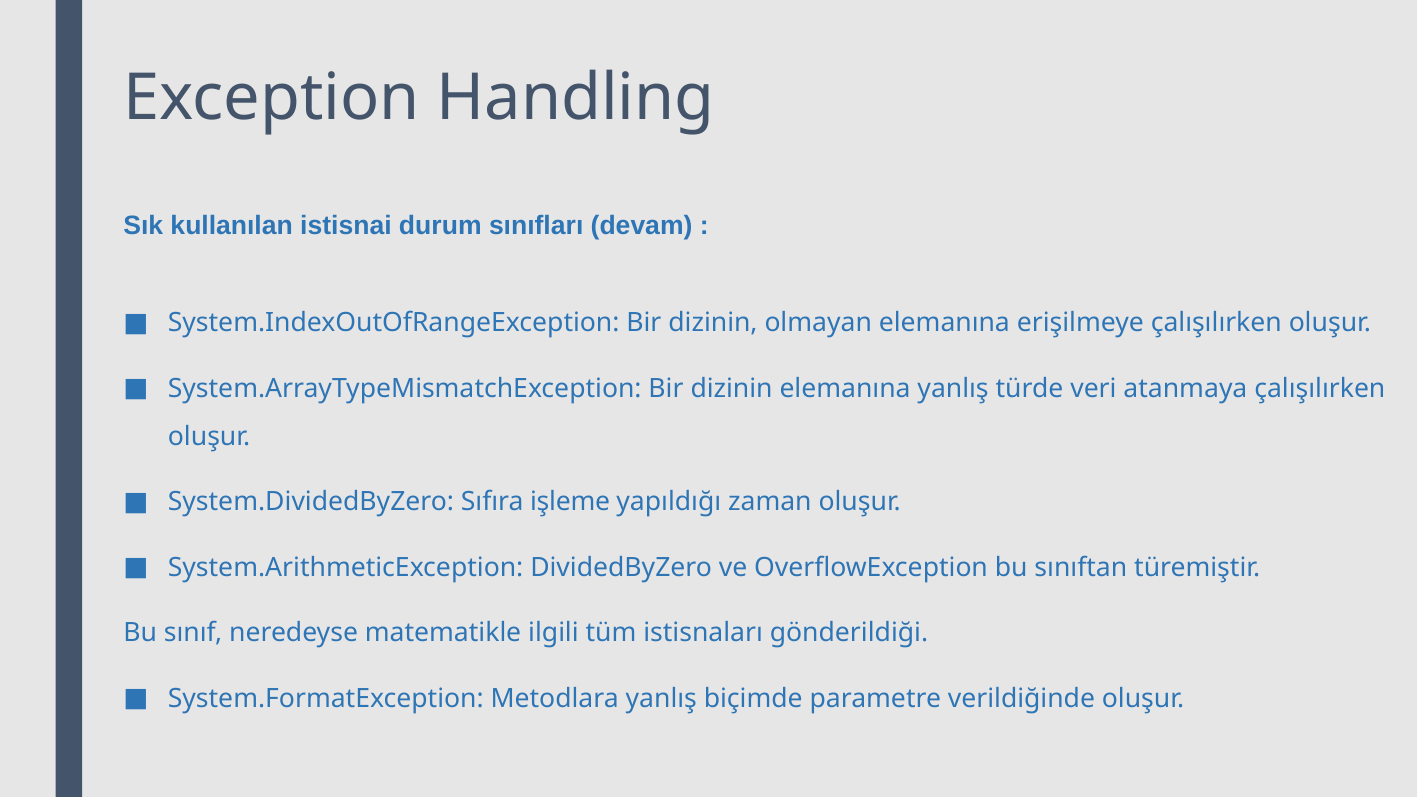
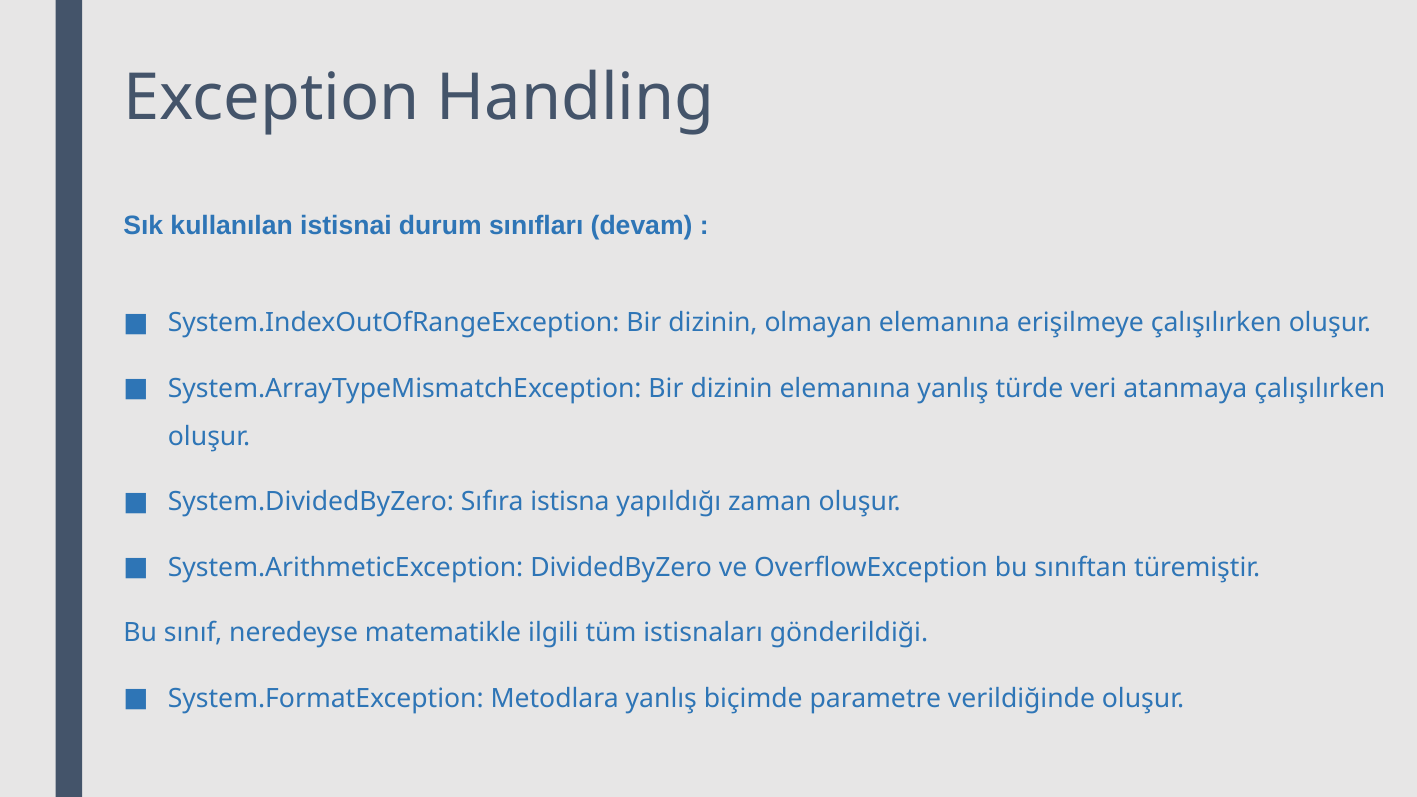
işleme: işleme -> istisna
